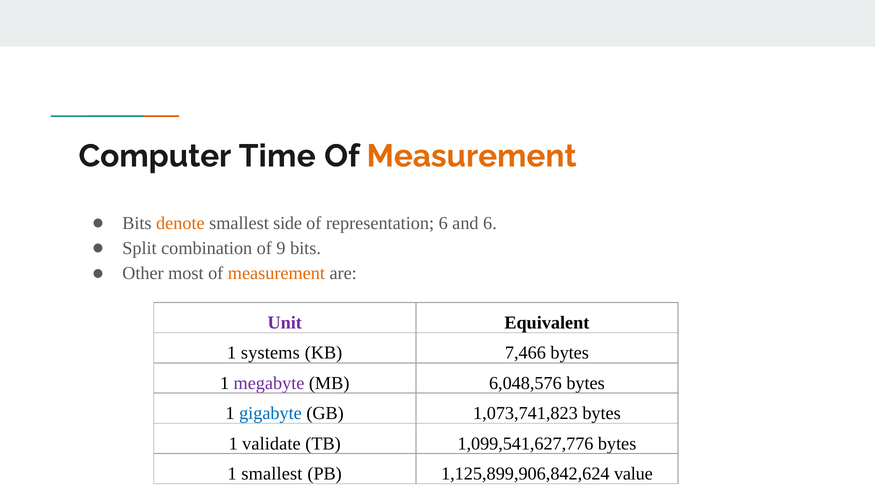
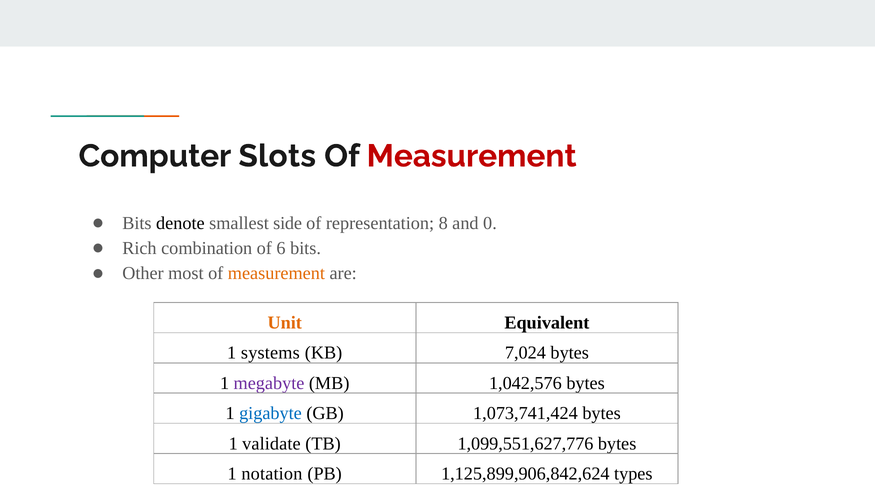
Time: Time -> Slots
Measurement at (472, 156) colour: orange -> red
denote colour: orange -> black
representation 6: 6 -> 8
and 6: 6 -> 0
Split: Split -> Rich
9: 9 -> 6
Unit colour: purple -> orange
7,466: 7,466 -> 7,024
6,048,576: 6,048,576 -> 1,042,576
1,073,741,823: 1,073,741,823 -> 1,073,741,424
1,099,541,627,776: 1,099,541,627,776 -> 1,099,551,627,776
1 smallest: smallest -> notation
value: value -> types
